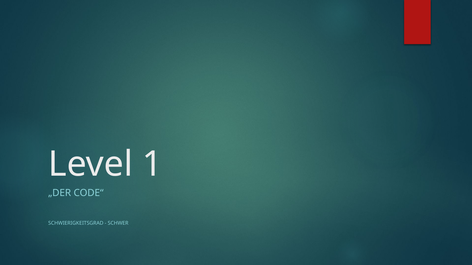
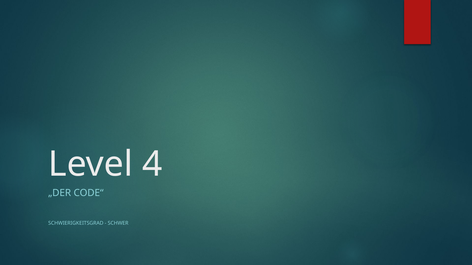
1: 1 -> 4
